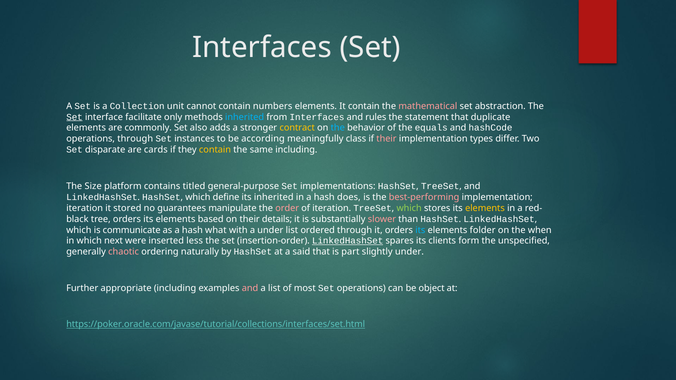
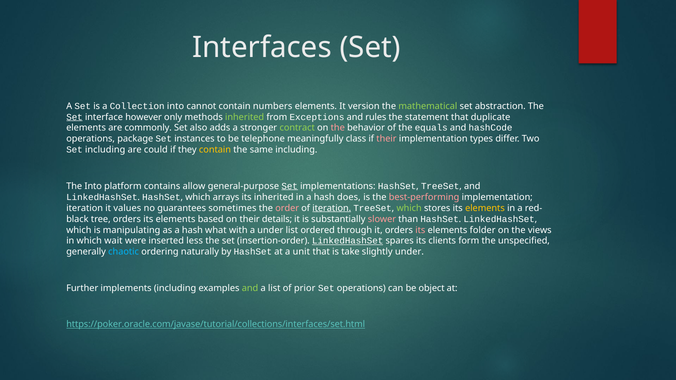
Collection unit: unit -> into
It contain: contain -> version
mathematical colour: pink -> light green
facilitate: facilitate -> however
inherited at (245, 117) colour: light blue -> light green
from Interfaces: Interfaces -> Exceptions
contract colour: yellow -> light green
the at (338, 128) colour: light blue -> pink
operations through: through -> package
according: according -> telephone
Set disparate: disparate -> including
cards: cards -> could
The Size: Size -> Into
titled: titled -> allow
Set at (290, 186) underline: none -> present
define: define -> arrays
stored: stored -> values
manipulate: manipulate -> sometimes
iteration at (332, 208) underline: none -> present
communicate: communicate -> manipulating
its at (420, 230) colour: light blue -> pink
when: when -> views
next: next -> wait
chaotic colour: pink -> light blue
said: said -> unit
part: part -> take
appropriate: appropriate -> implements
and at (250, 288) colour: pink -> light green
most: most -> prior
